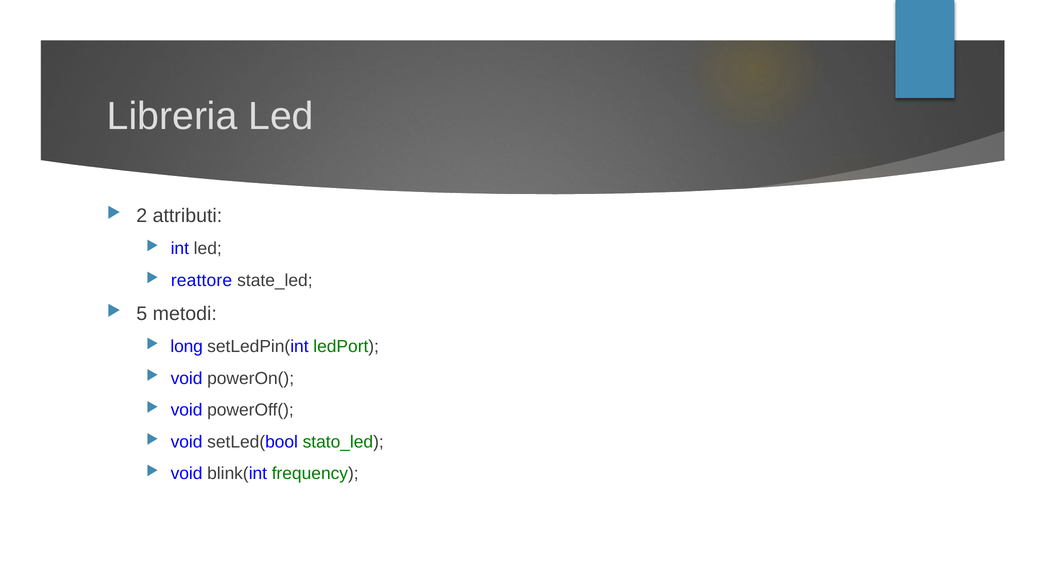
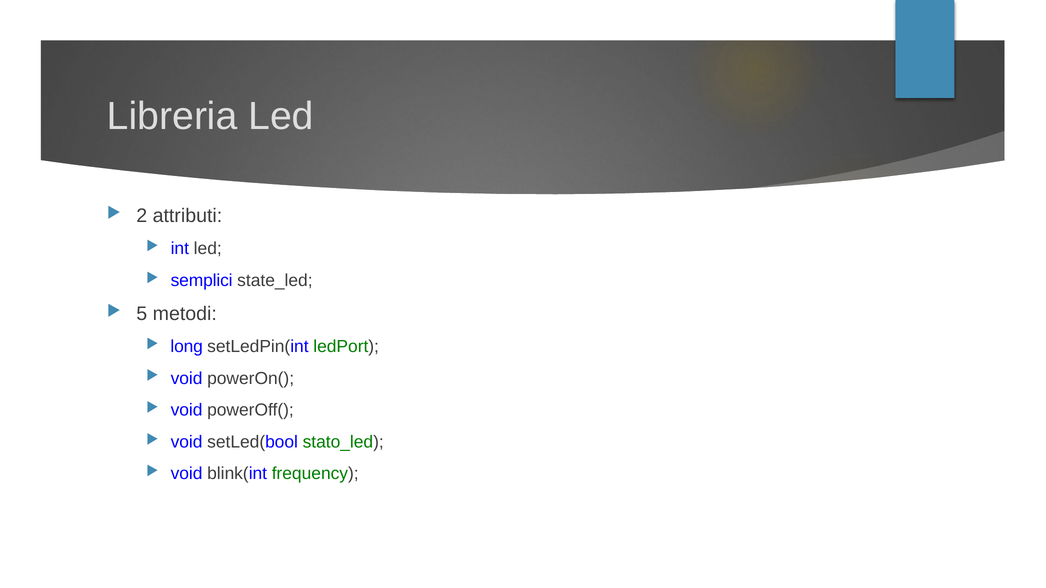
reattore: reattore -> semplici
